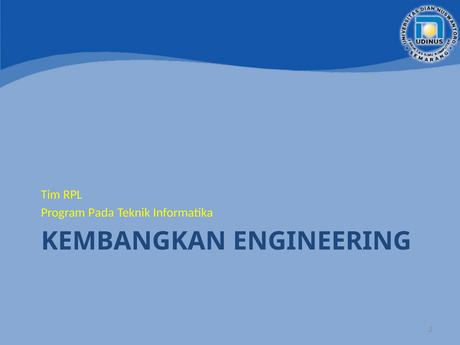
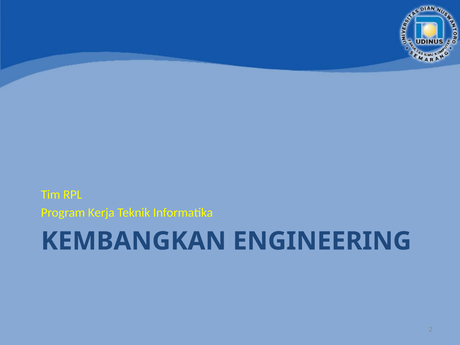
Pada: Pada -> Kerja
